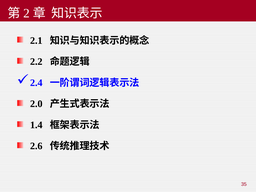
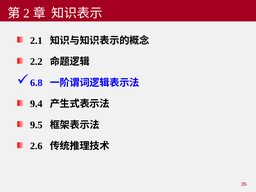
2.4: 2.4 -> 6.8
2.0: 2.0 -> 9.4
1.4: 1.4 -> 9.5
